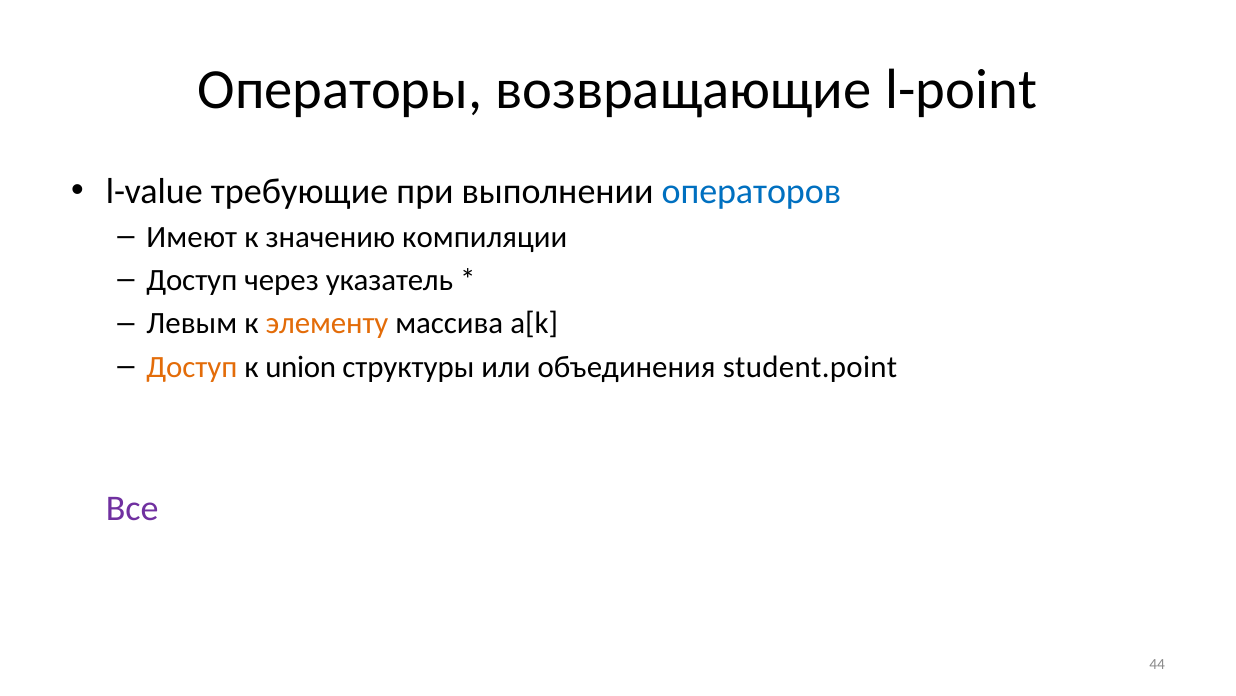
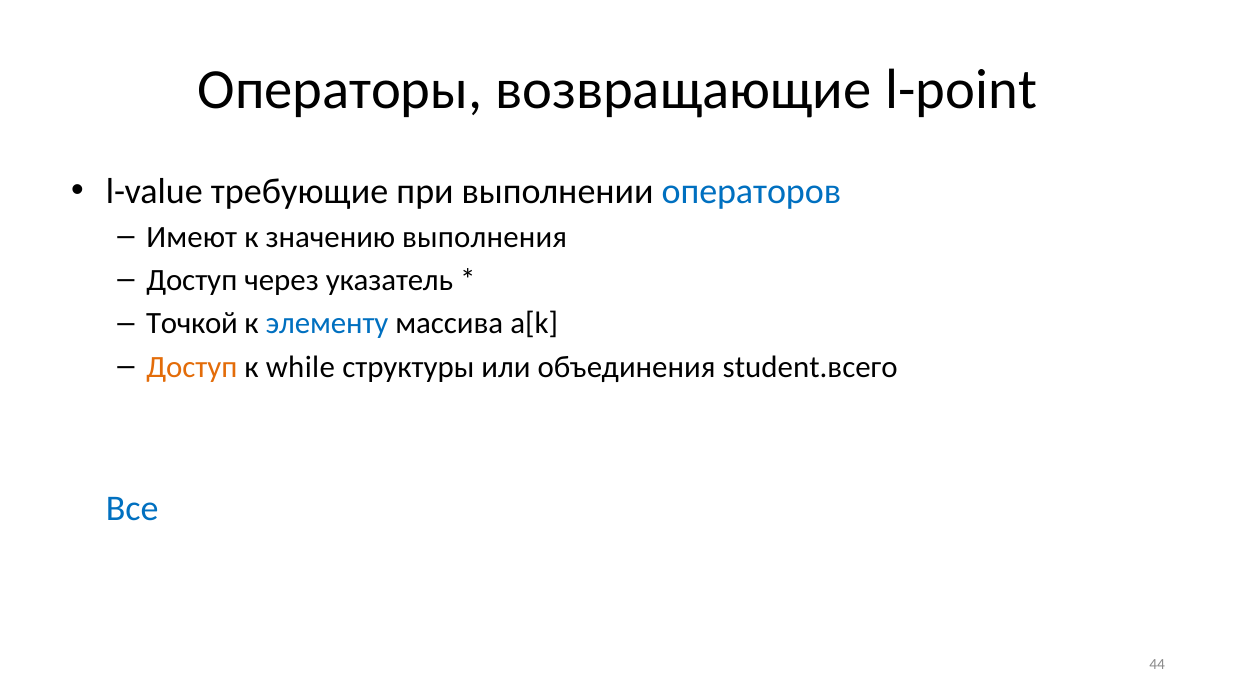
компиляции: компиляции -> выполнения
Левым: Левым -> Точкой
элементу colour: orange -> blue
union: union -> while
student.point: student.point -> student.всего
Все colour: purple -> blue
